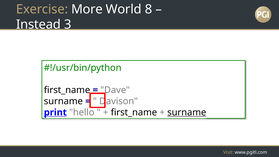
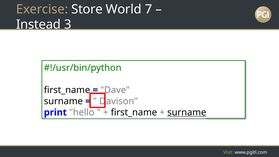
More: More -> Store
8: 8 -> 7
print underline: present -> none
